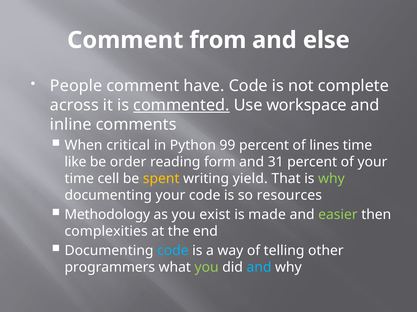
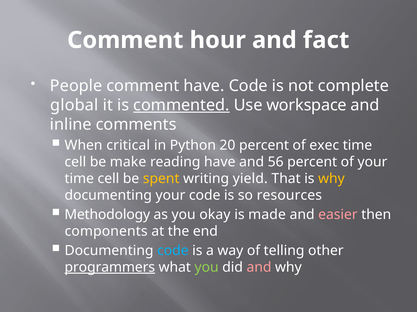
from: from -> hour
else: else -> fact
across: across -> global
99: 99 -> 20
lines: lines -> exec
like at (75, 162): like -> cell
order: order -> make
reading form: form -> have
31: 31 -> 56
why at (331, 179) colour: light green -> yellow
exist: exist -> okay
easier colour: light green -> pink
complexities: complexities -> components
programmers underline: none -> present
and at (259, 268) colour: light blue -> pink
